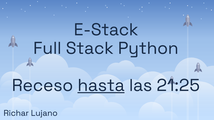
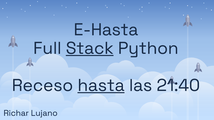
E-Stack: E-Stack -> E-Hasta
Stack underline: none -> present
21:25: 21:25 -> 21:40
